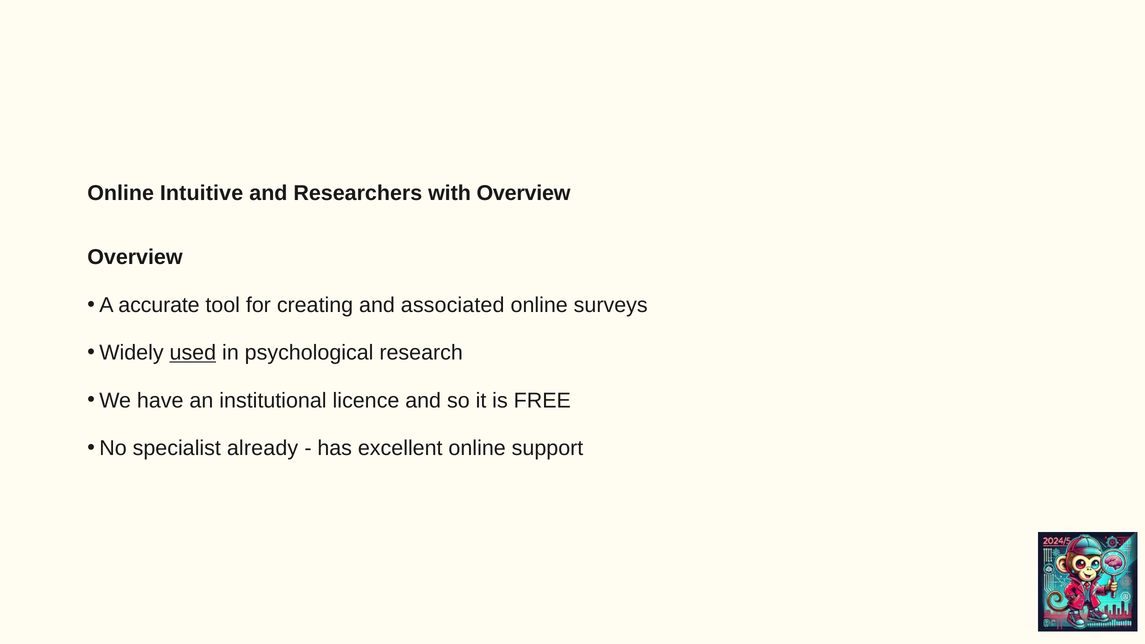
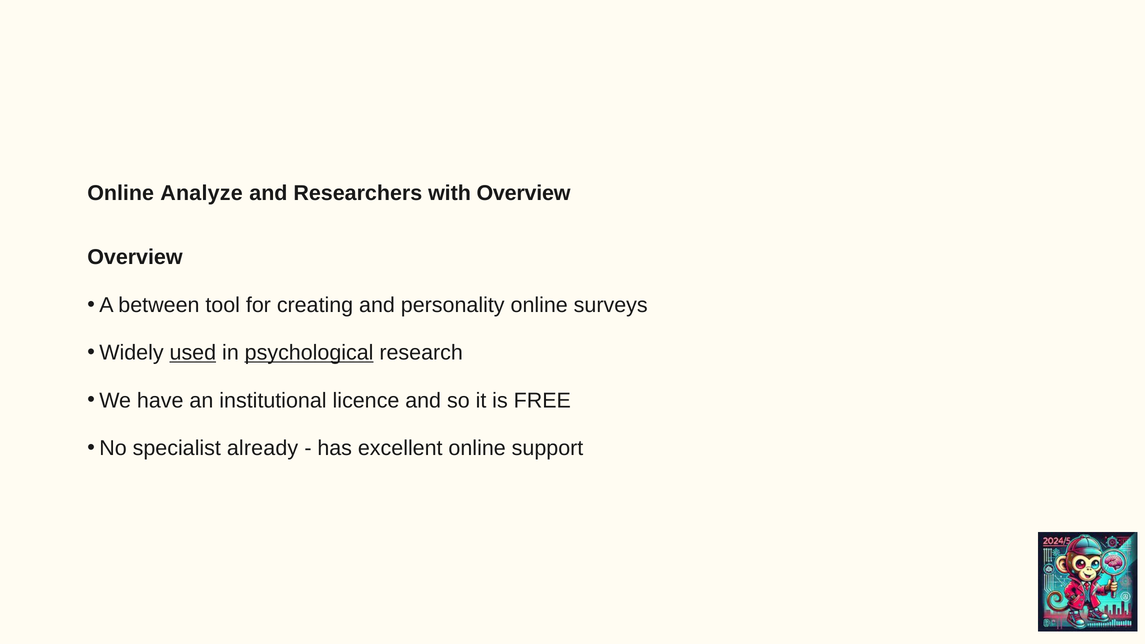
Intuitive: Intuitive -> Analyze
accurate: accurate -> between
associated: associated -> personality
psychological underline: none -> present
